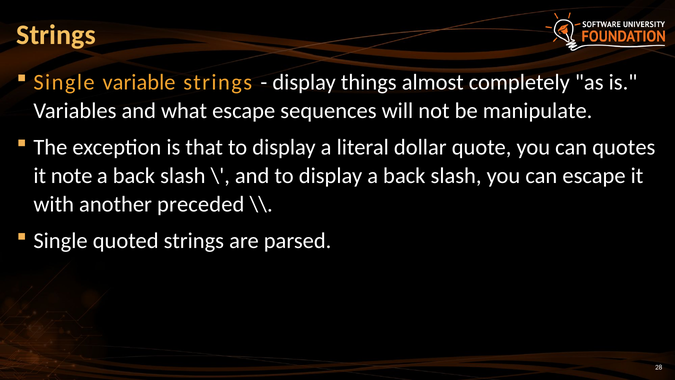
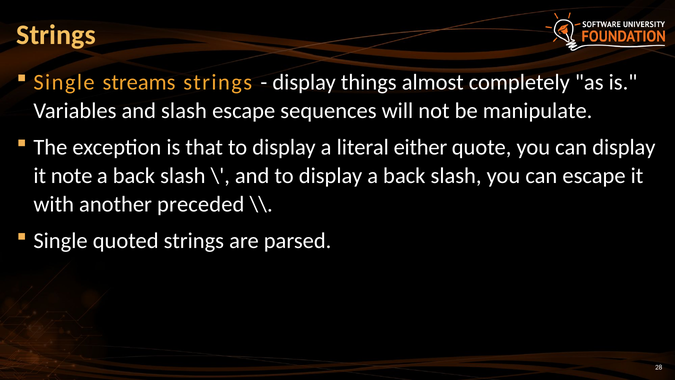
variable: variable -> streams
and what: what -> slash
dollar: dollar -> either
can quotes: quotes -> display
